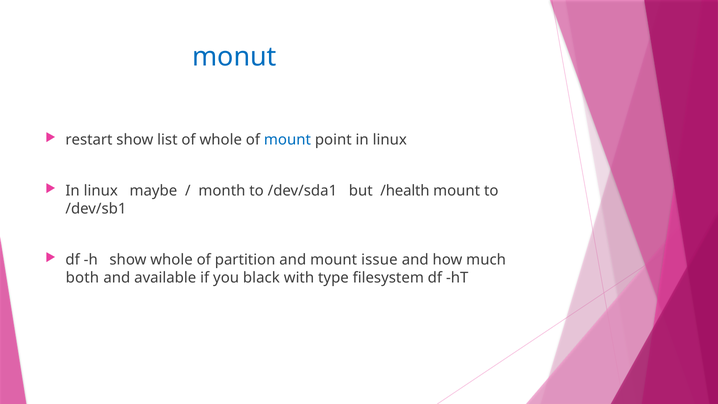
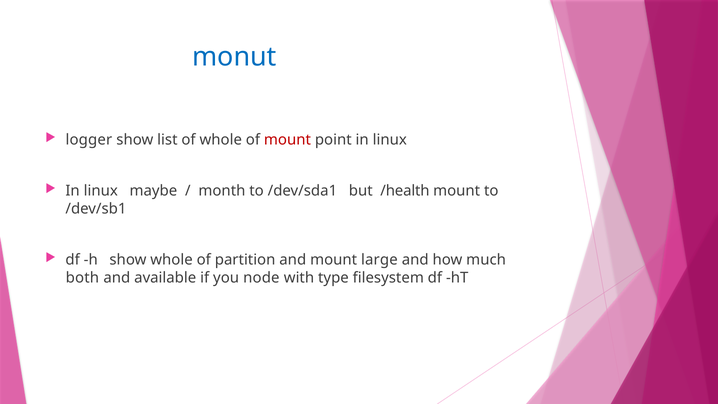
restart: restart -> logger
mount at (287, 140) colour: blue -> red
issue: issue -> large
black: black -> node
